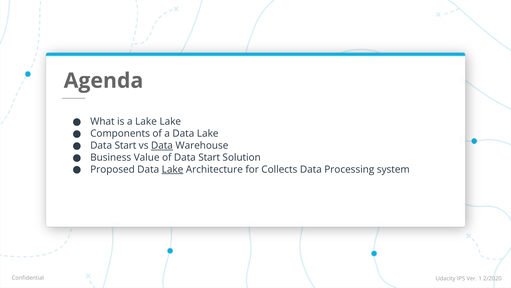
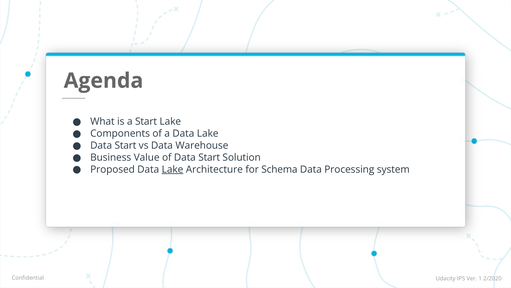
a Lake: Lake -> Start
Data at (162, 145) underline: present -> none
Collects: Collects -> Schema
